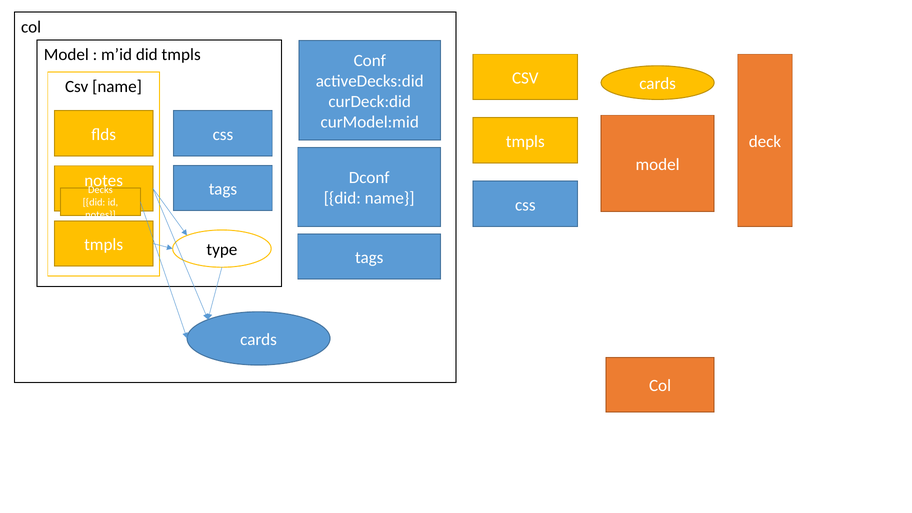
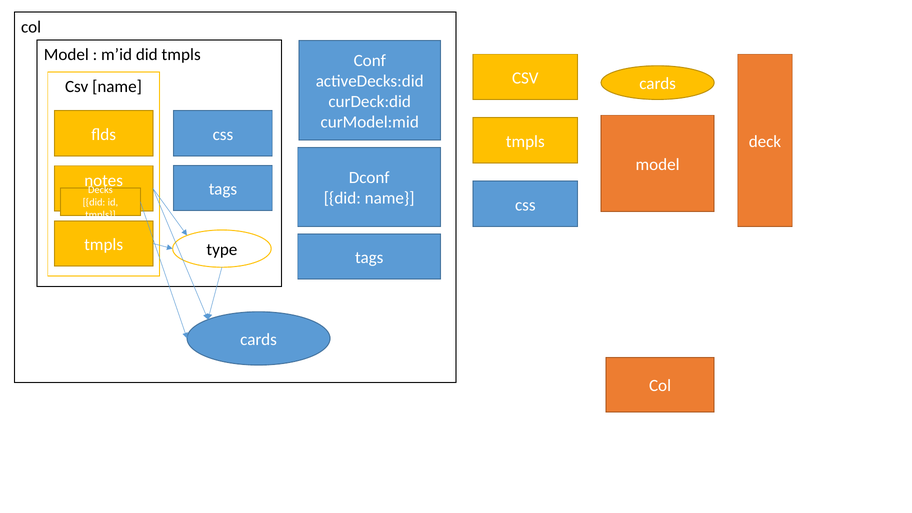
notes at (100, 215): notes -> tmpls
